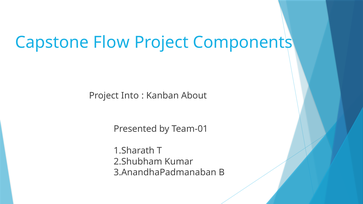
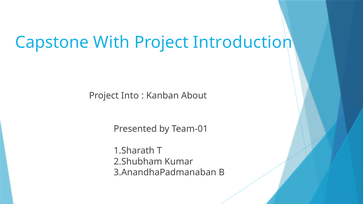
Flow: Flow -> With
Components: Components -> Introduction
